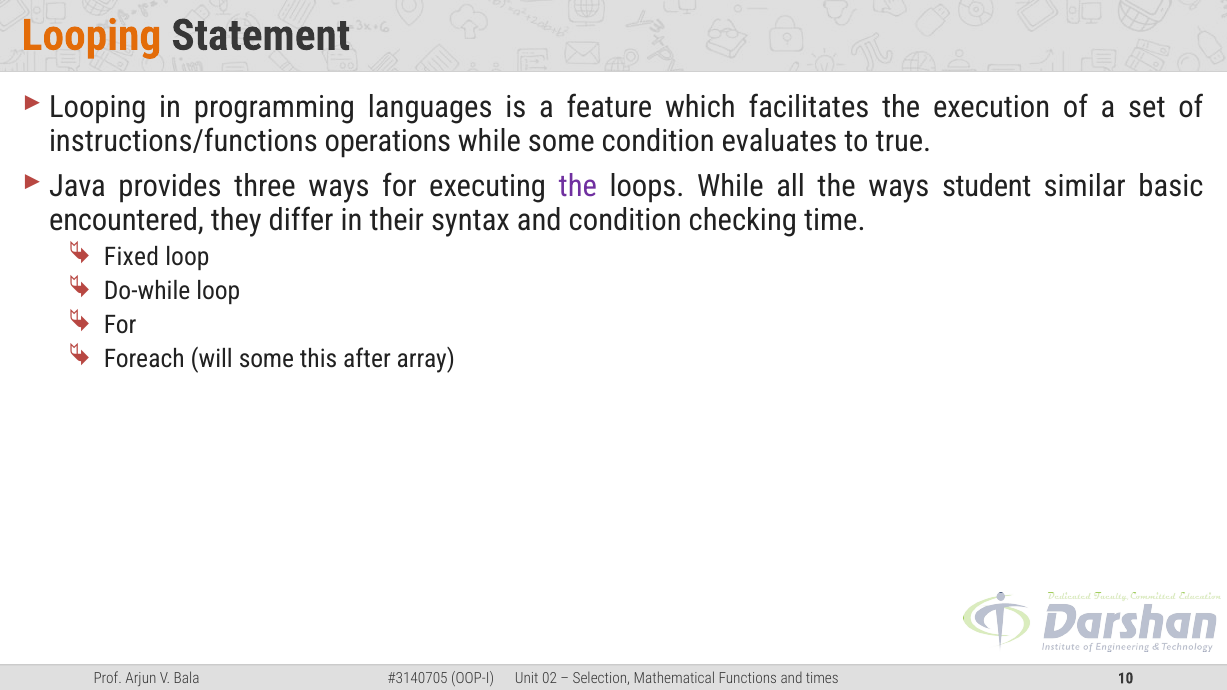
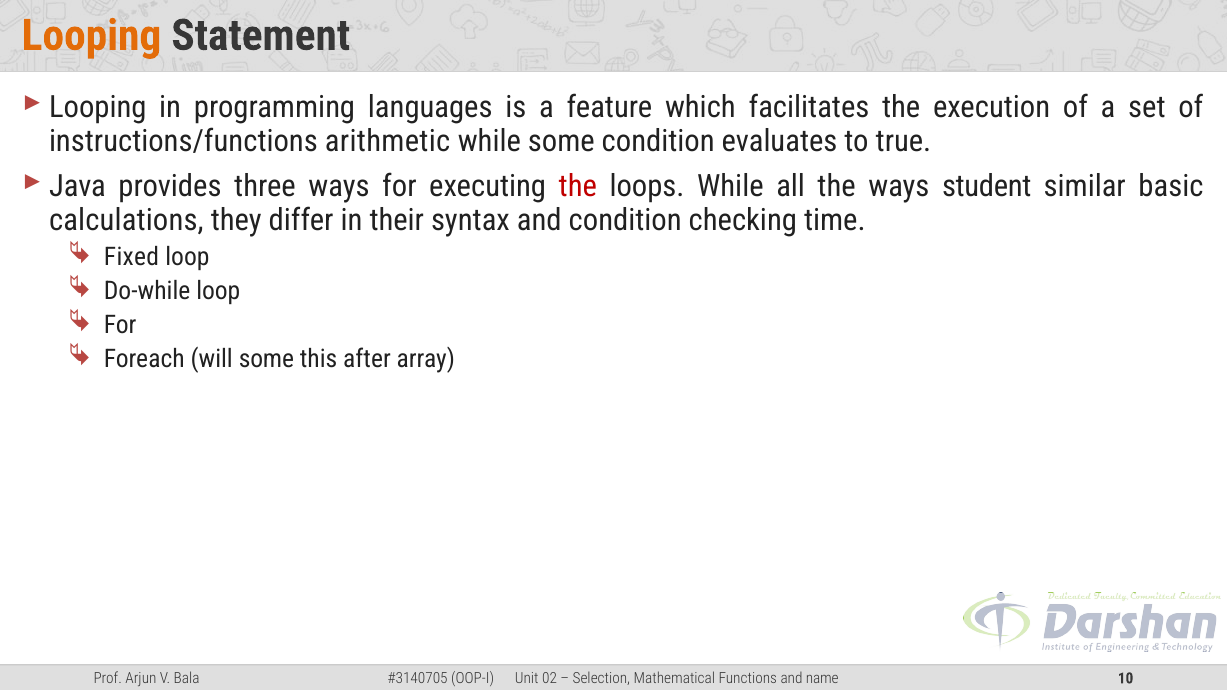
operations: operations -> arithmetic
the at (578, 187) colour: purple -> red
encountered: encountered -> calculations
times: times -> name
